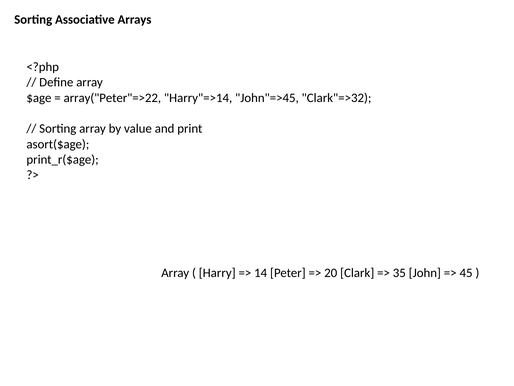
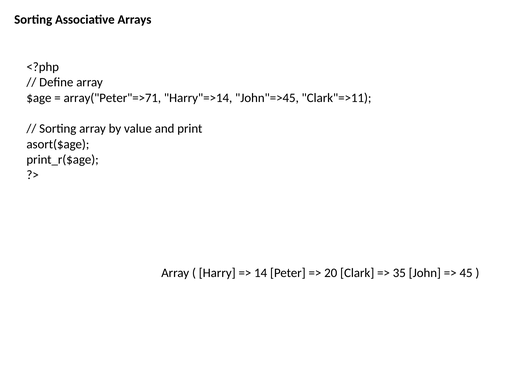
array("Peter"=>22: array("Peter"=>22 -> array("Peter"=>71
Clark"=>32: Clark"=>32 -> Clark"=>11
